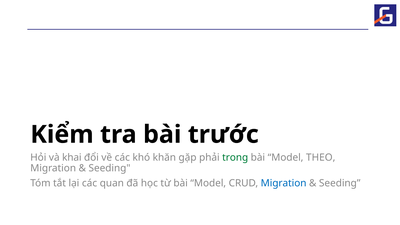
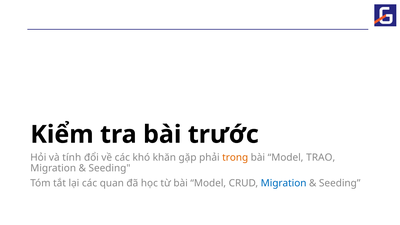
khai: khai -> tính
trong colour: green -> orange
THEO: THEO -> TRAO
